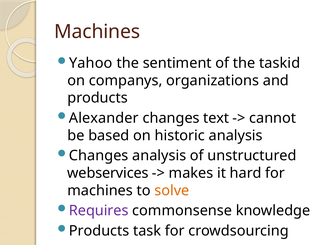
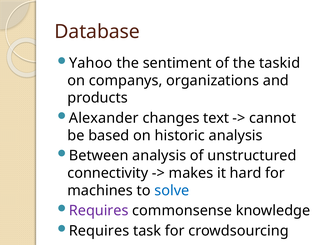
Machines at (97, 32): Machines -> Database
Changes at (99, 155): Changes -> Between
webservices: webservices -> connectivity
solve colour: orange -> blue
Products at (99, 230): Products -> Requires
